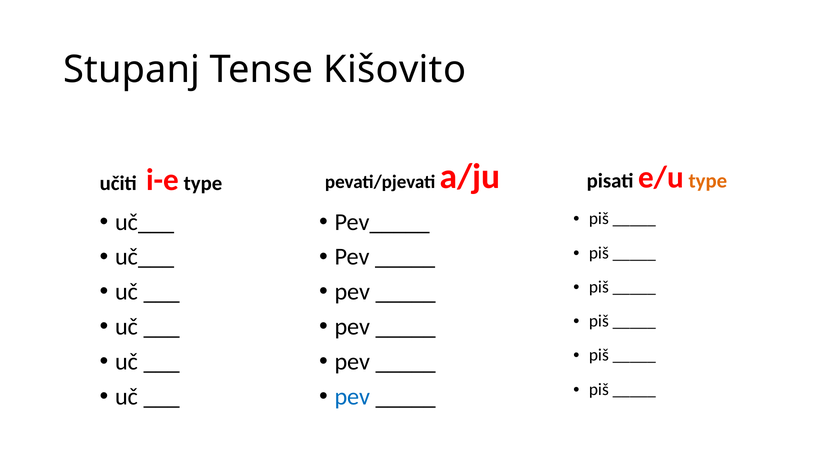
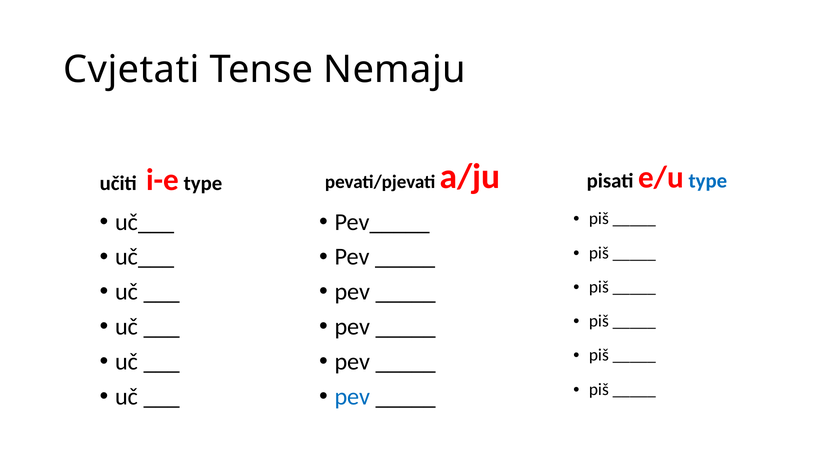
Stupanj: Stupanj -> Cvjetati
Kišovito: Kišovito -> Nemaju
type at (708, 181) colour: orange -> blue
